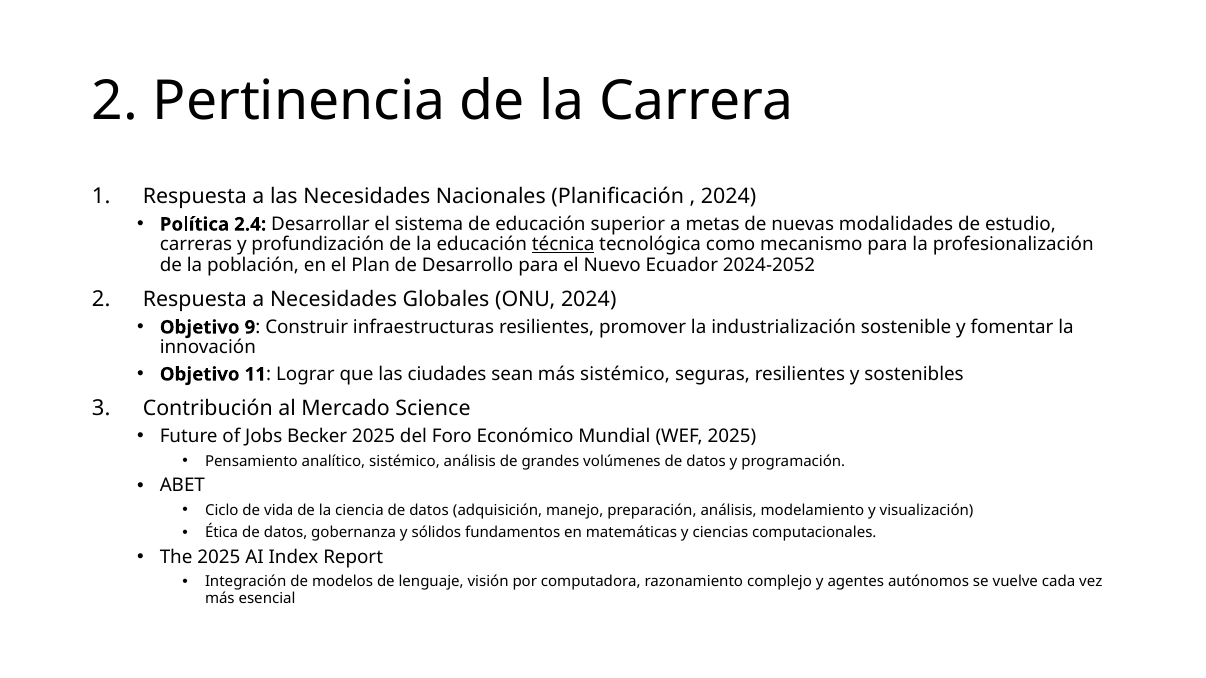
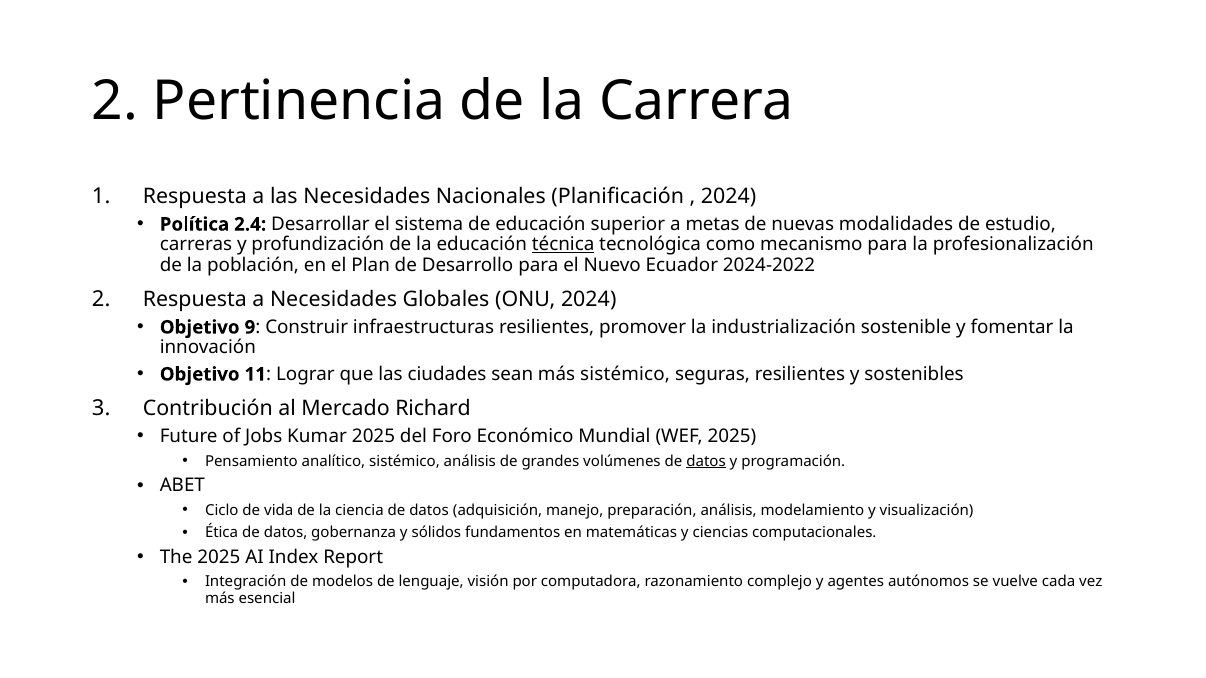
2024-2052: 2024-2052 -> 2024-2022
Science: Science -> Richard
Becker: Becker -> Kumar
datos at (706, 461) underline: none -> present
